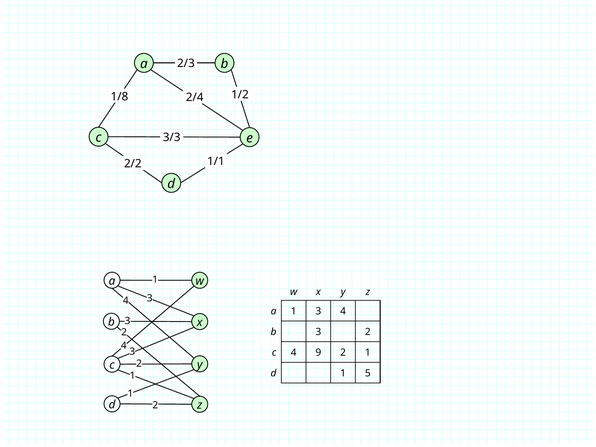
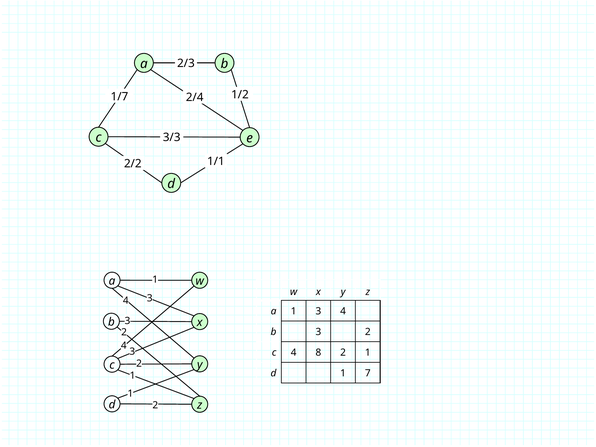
1/8: 1/8 -> 1/7
9: 9 -> 8
5: 5 -> 7
